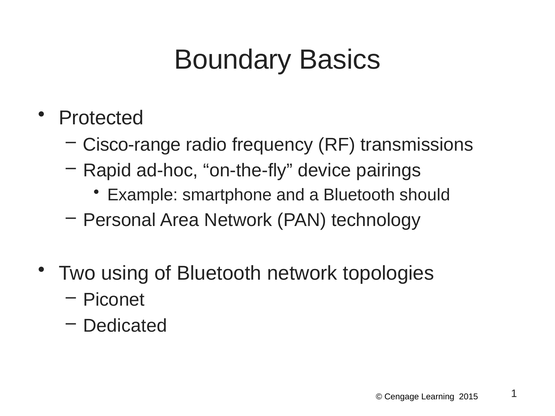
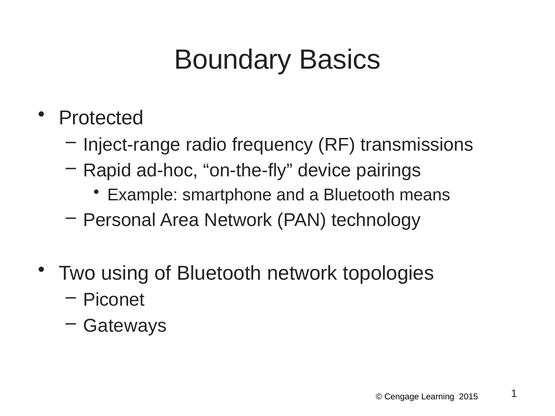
Cisco-range: Cisco-range -> Inject-range
should: should -> means
Dedicated: Dedicated -> Gateways
